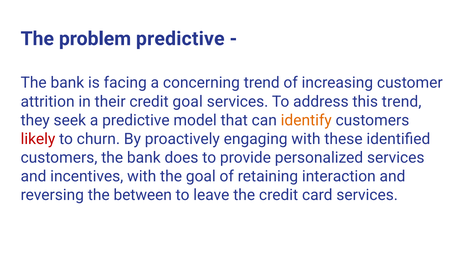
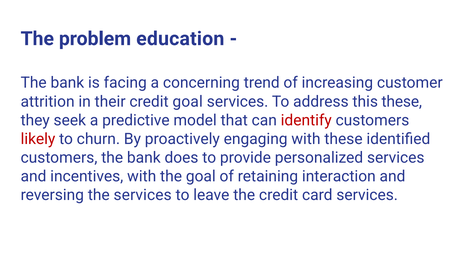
problem predictive: predictive -> education
this trend: trend -> these
identify colour: orange -> red
the between: between -> services
